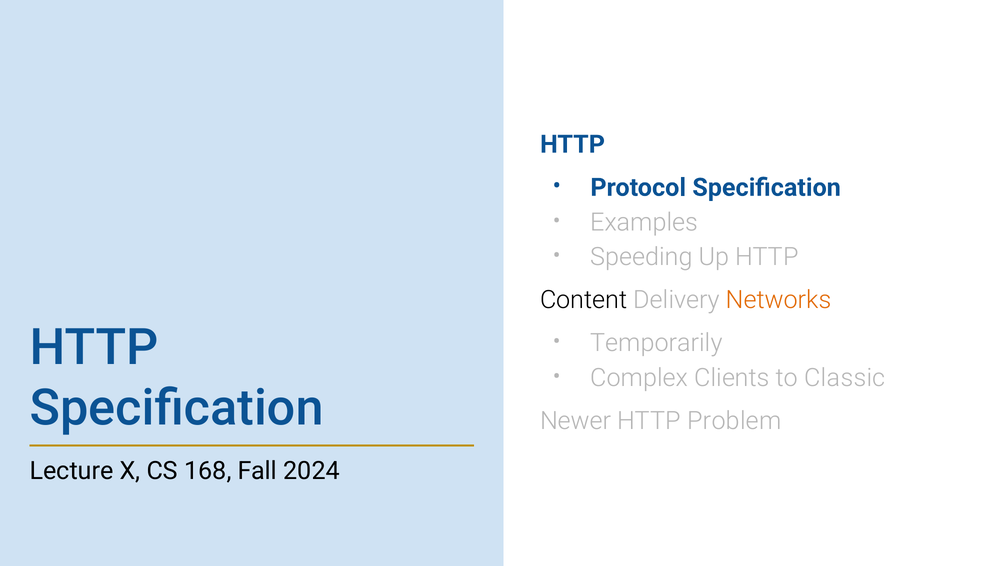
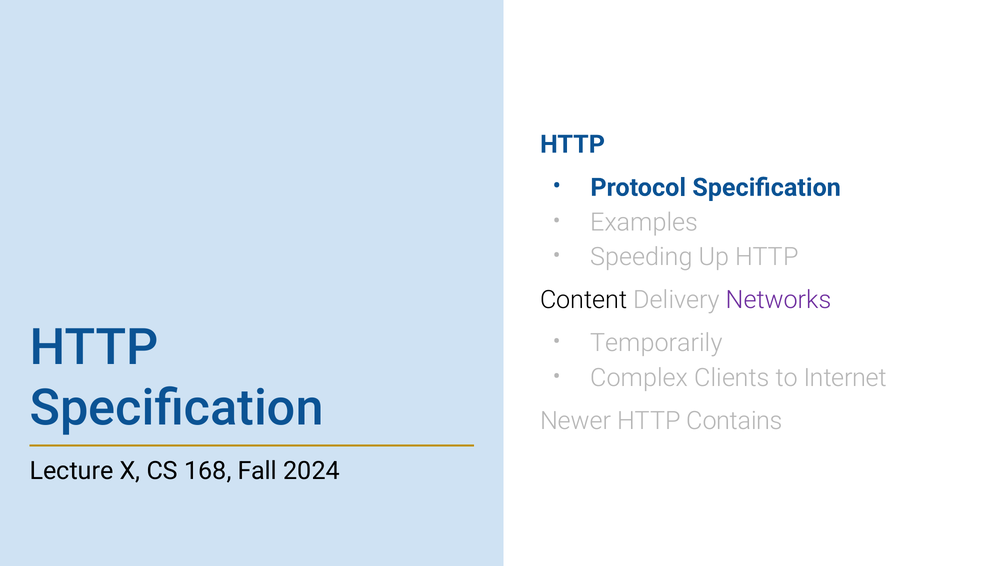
Networks colour: orange -> purple
Classic: Classic -> Internet
Problem: Problem -> Contains
